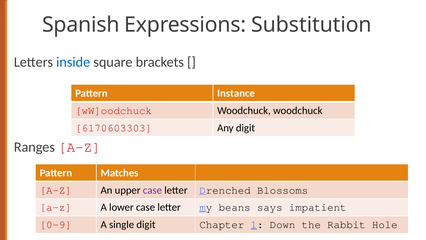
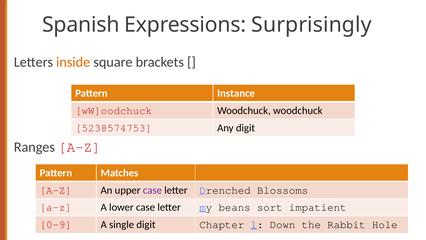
Substitution: Substitution -> Surprisingly
inside colour: blue -> orange
6170603303: 6170603303 -> 5238574753
says: says -> sort
